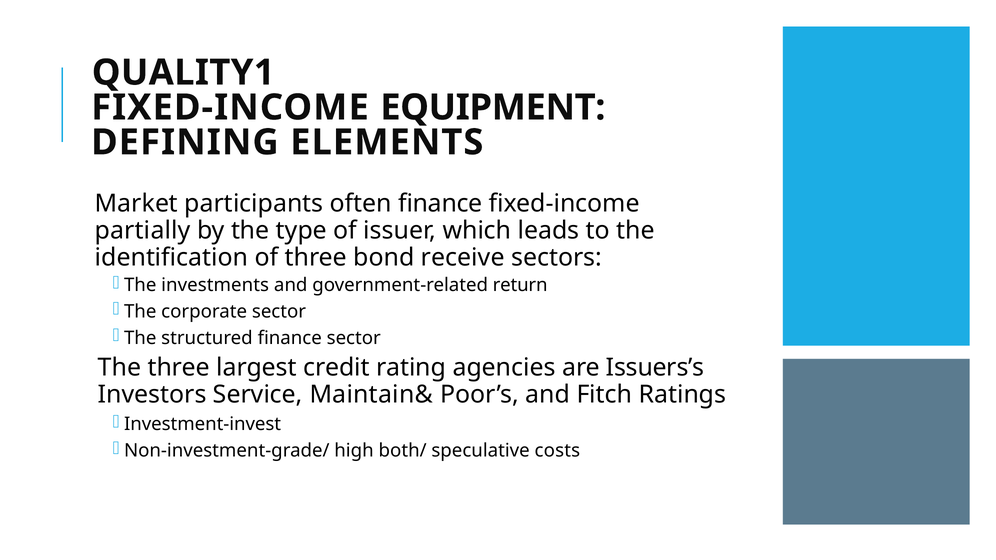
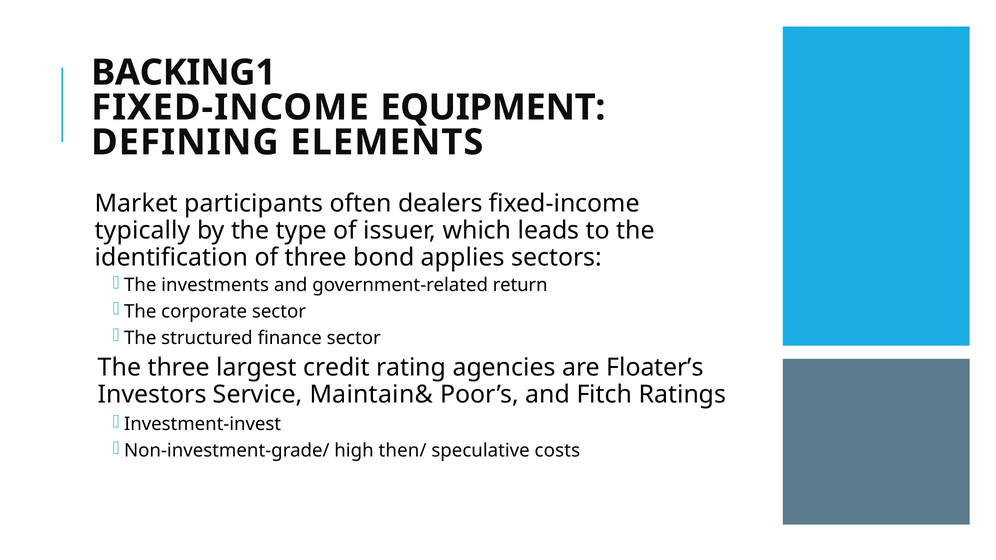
QUALITY1: QUALITY1 -> BACKING1
often finance: finance -> dealers
partially: partially -> typically
receive: receive -> applies
Issuers’s: Issuers’s -> Floater’s
both/: both/ -> then/
